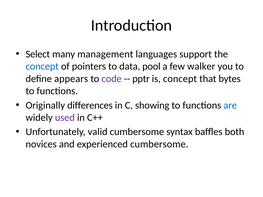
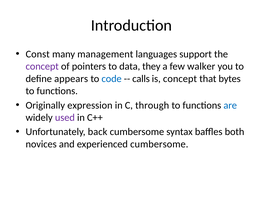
Select: Select -> Const
concept at (42, 66) colour: blue -> purple
pool: pool -> they
code colour: purple -> blue
pptr: pptr -> calls
differences: differences -> expression
showing: showing -> through
valid: valid -> back
